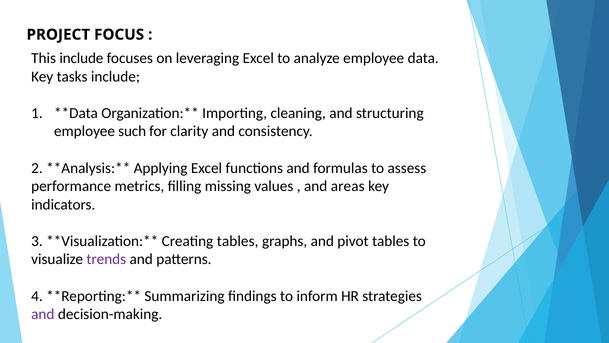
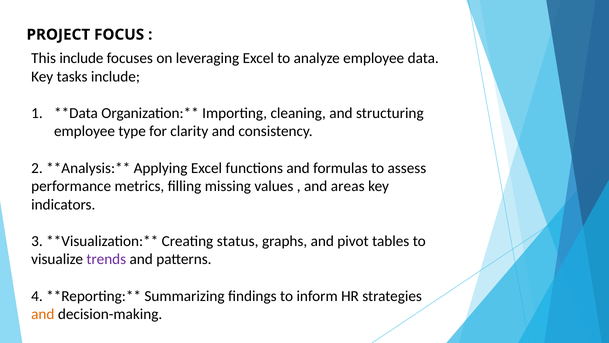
such: such -> type
Creating tables: tables -> status
and at (43, 314) colour: purple -> orange
